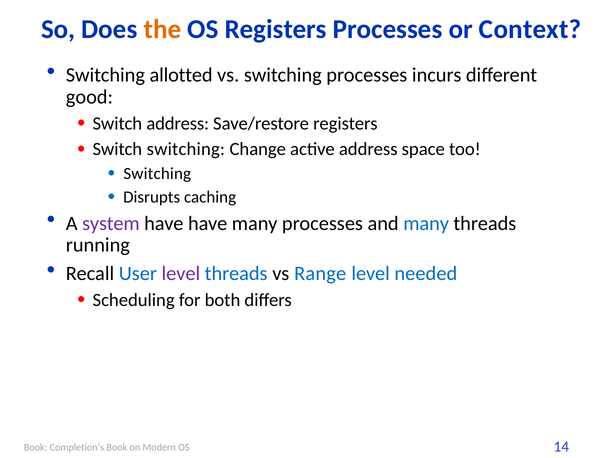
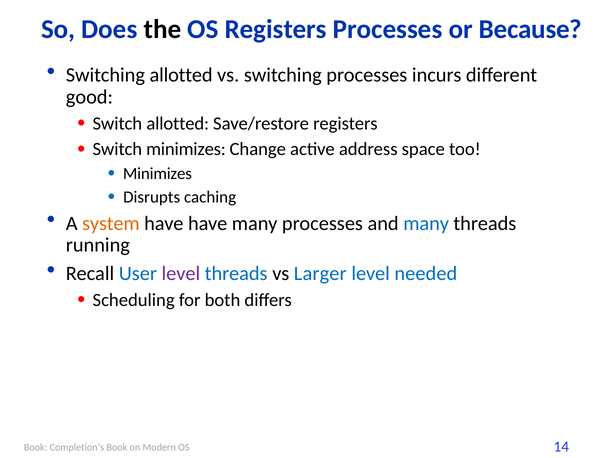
the colour: orange -> black
Context: Context -> Because
Switch address: address -> allotted
Switch switching: switching -> minimizes
Switching at (157, 174): Switching -> Minimizes
system colour: purple -> orange
Range: Range -> Larger
